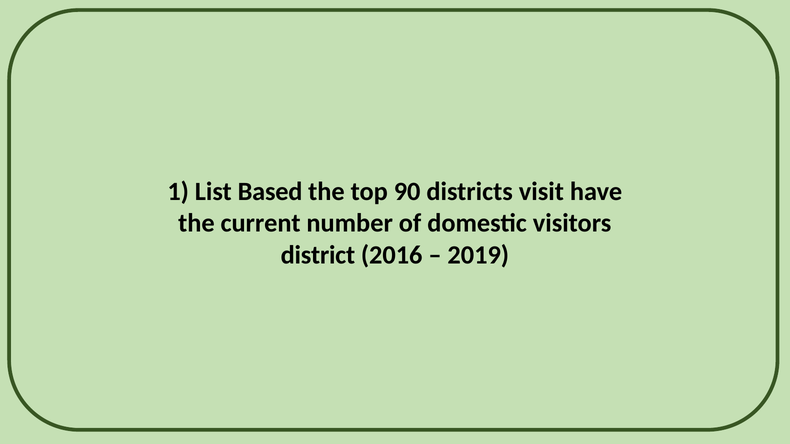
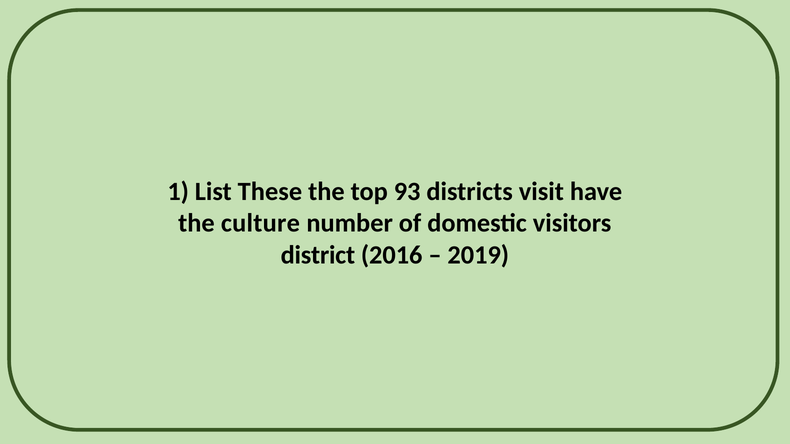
Based: Based -> These
90: 90 -> 93
current: current -> culture
